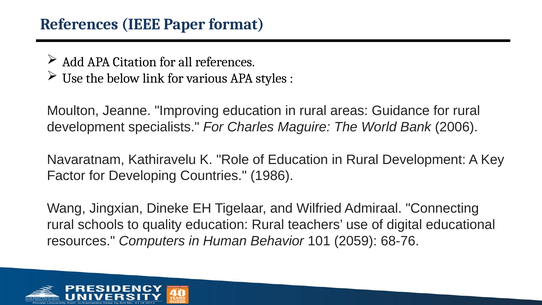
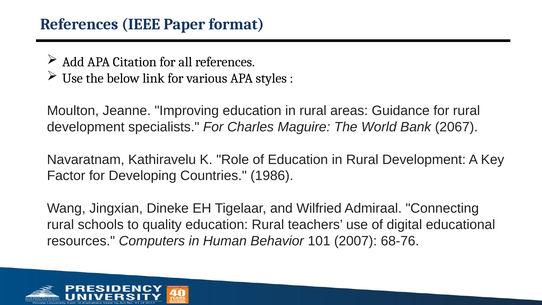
2006: 2006 -> 2067
2059: 2059 -> 2007
